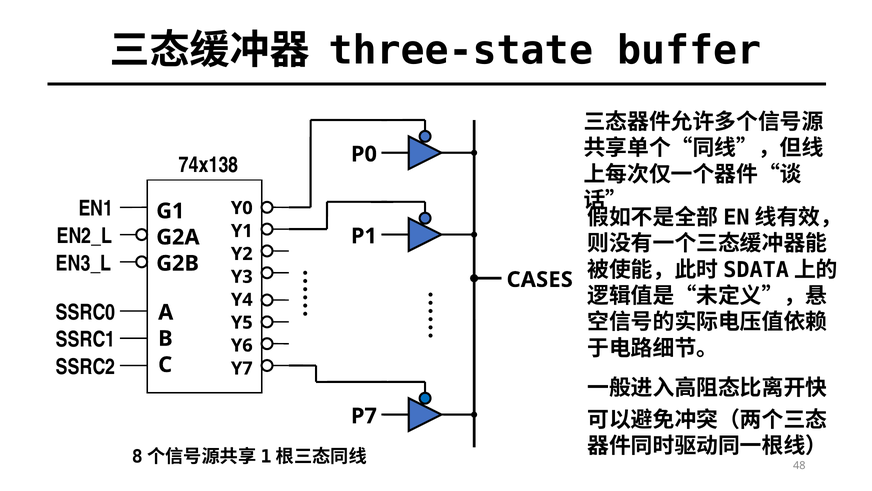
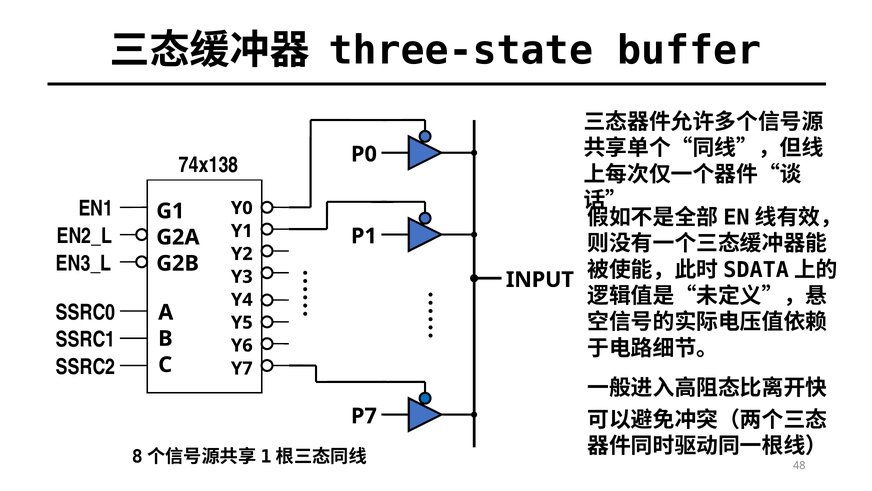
CASES: CASES -> INPUT
